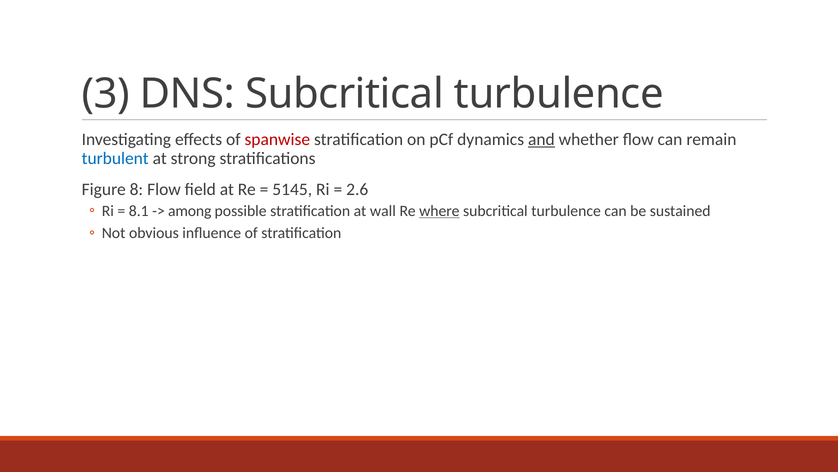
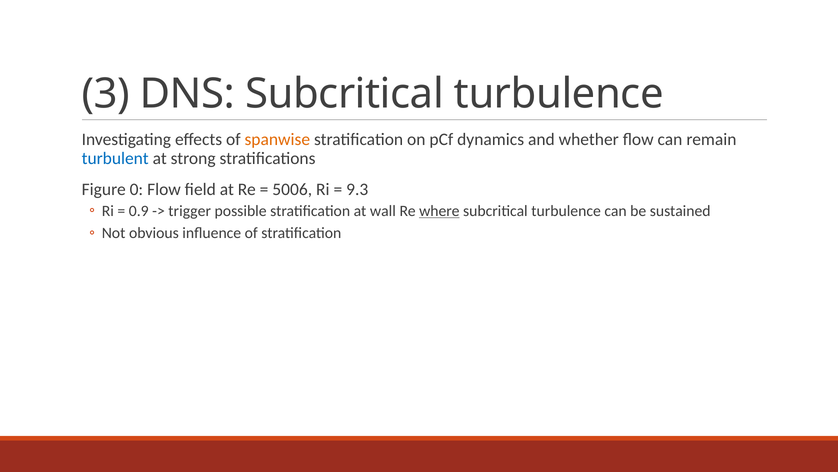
spanwise colour: red -> orange
and underline: present -> none
8: 8 -> 0
5145: 5145 -> 5006
2.6: 2.6 -> 9.3
8.1: 8.1 -> 0.9
among: among -> trigger
